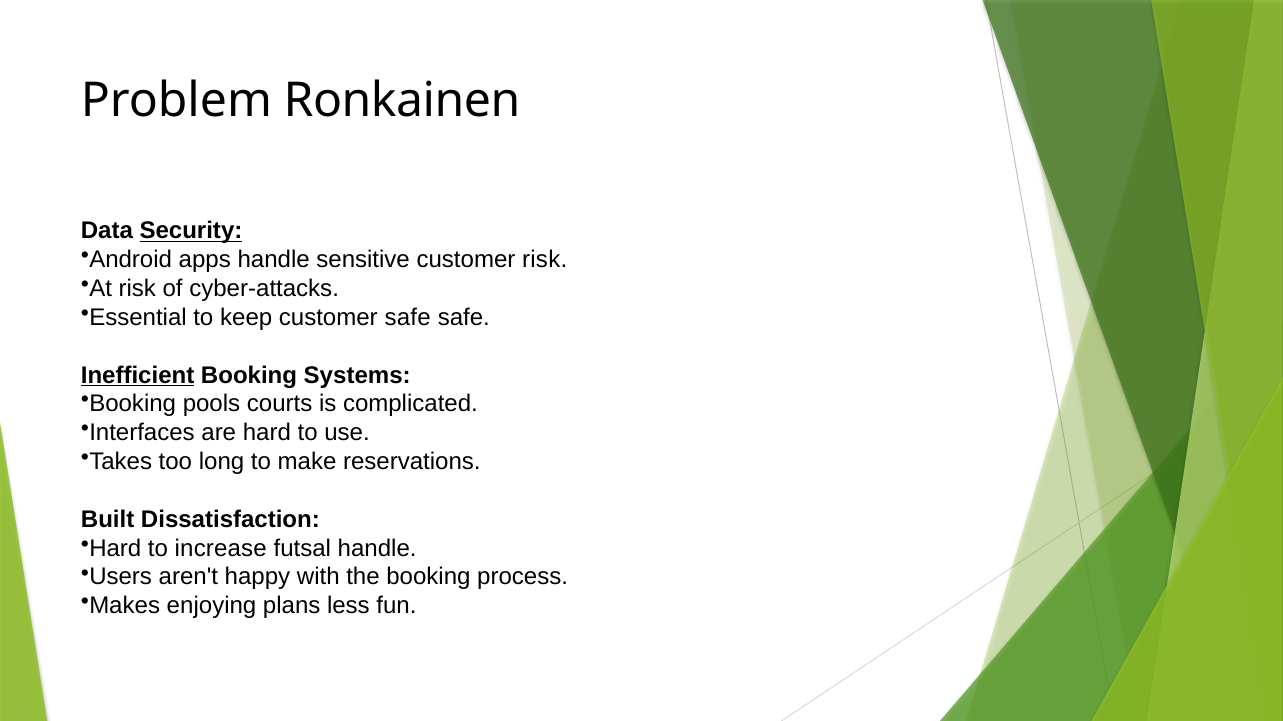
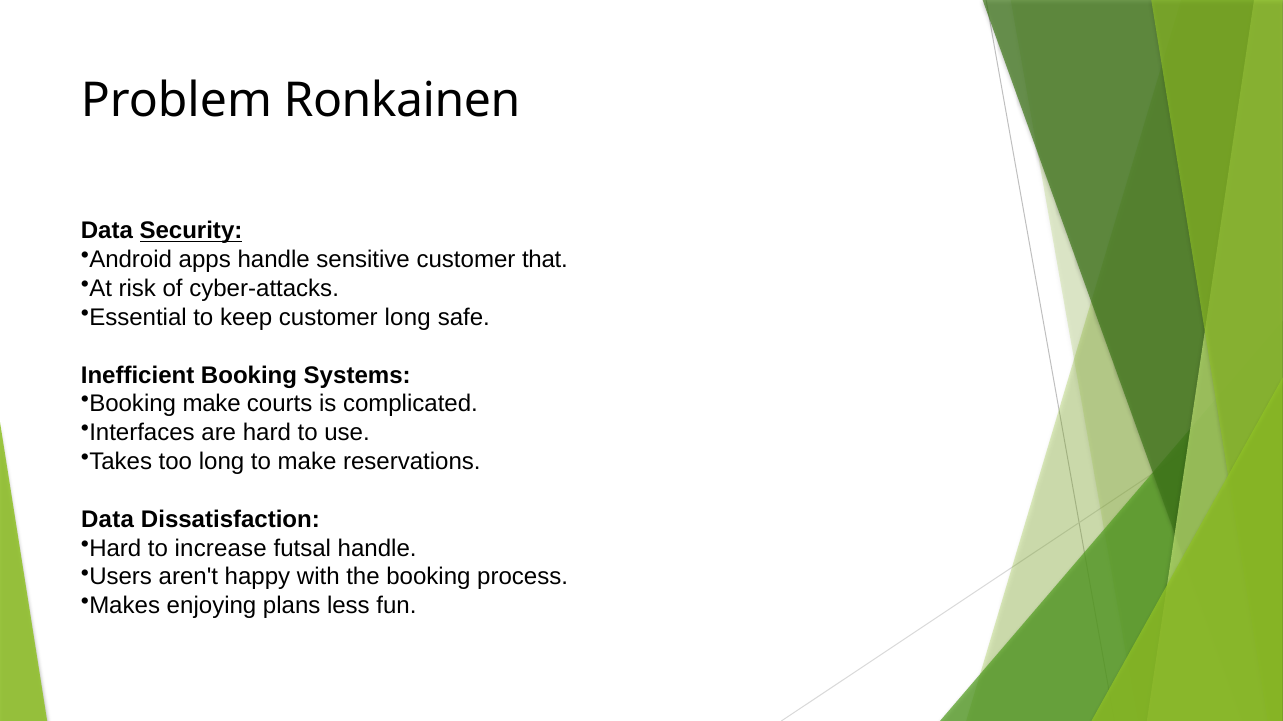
customer risk: risk -> that
customer safe: safe -> long
Inefficient underline: present -> none
Booking pools: pools -> make
Built at (108, 520): Built -> Data
